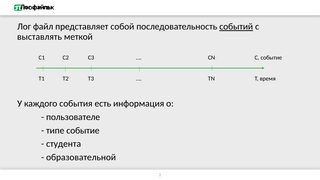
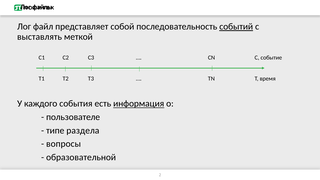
информация underline: none -> present
типе событие: событие -> раздела
студента: студента -> вопросы
